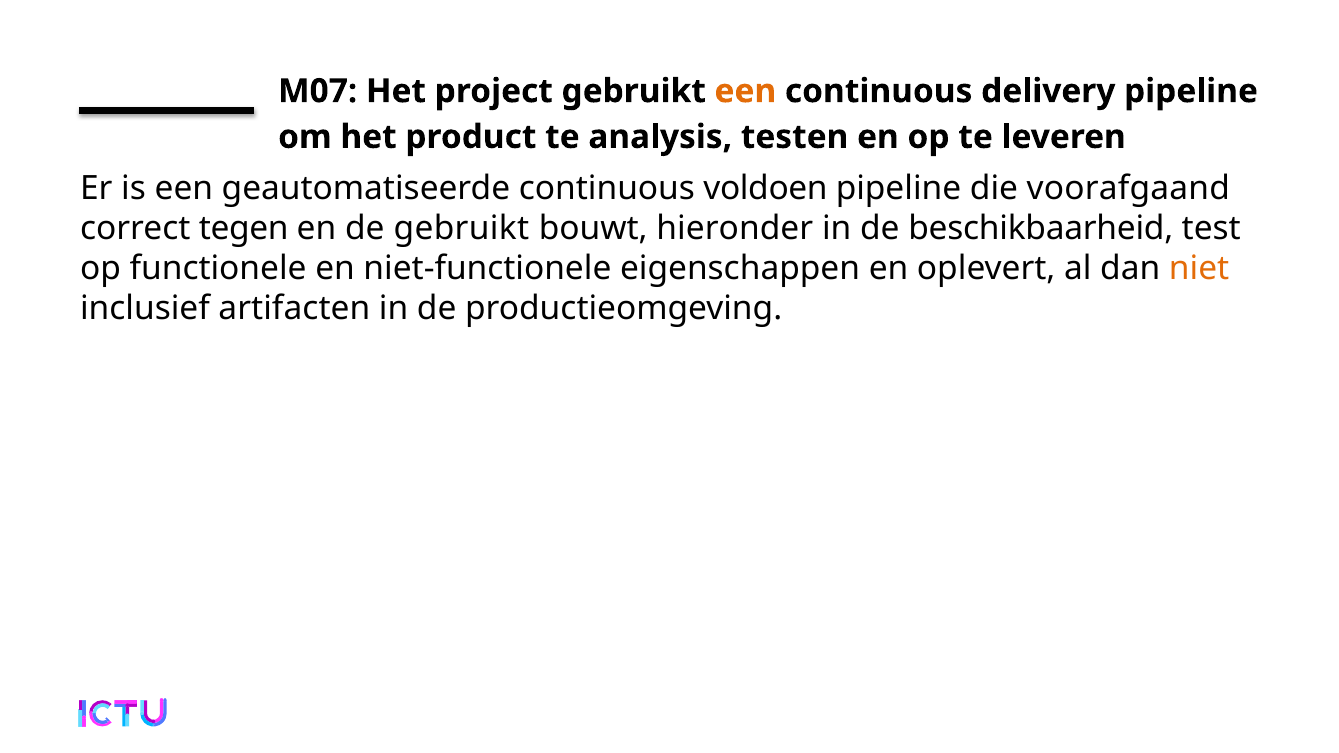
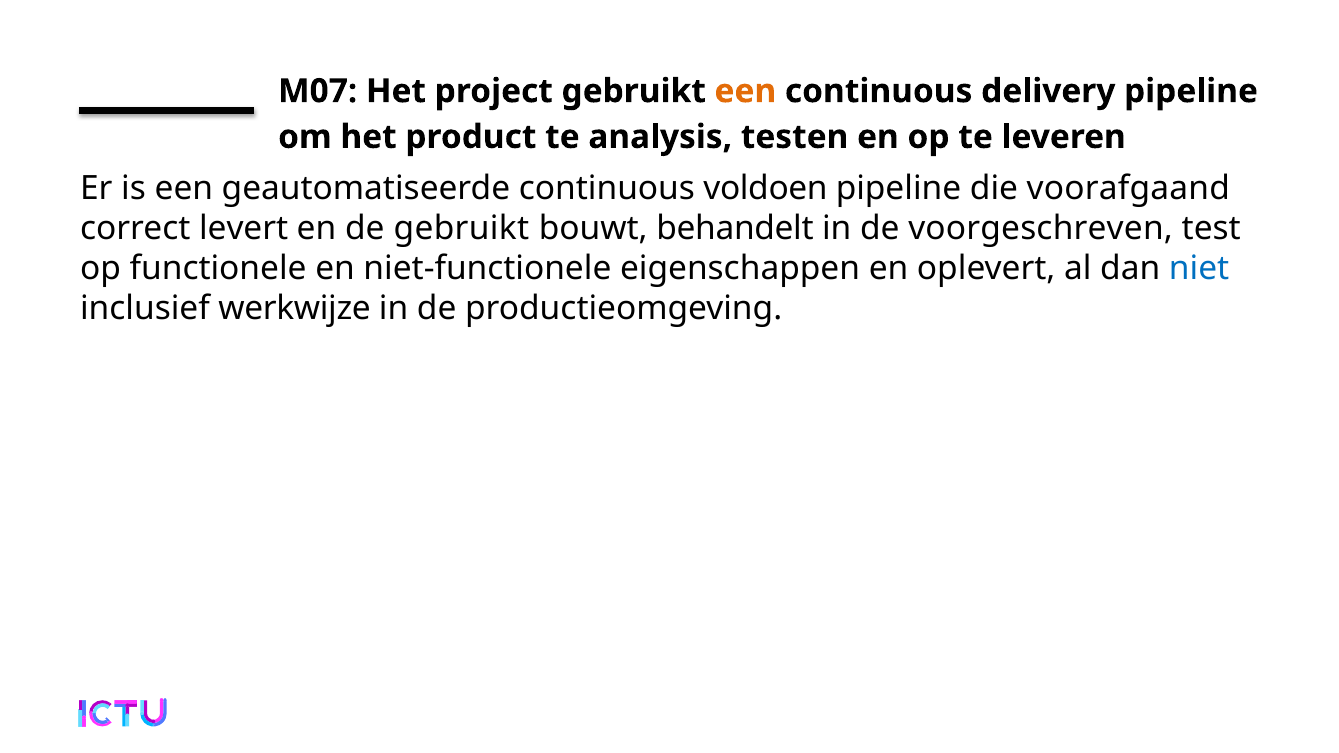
tegen: tegen -> levert
hieronder: hieronder -> behandelt
beschikbaarheid: beschikbaarheid -> voorgeschreven
niet colour: orange -> blue
artifacten: artifacten -> werkwijze
